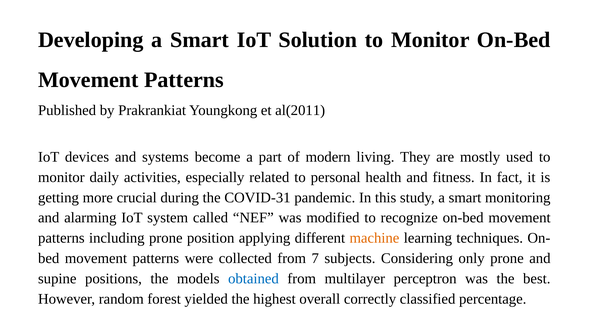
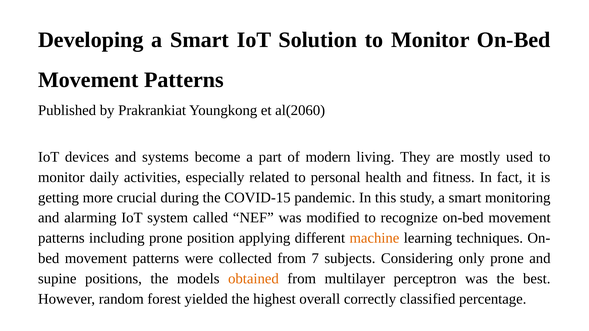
al(2011: al(2011 -> al(2060
COVID-31: COVID-31 -> COVID-15
obtained colour: blue -> orange
